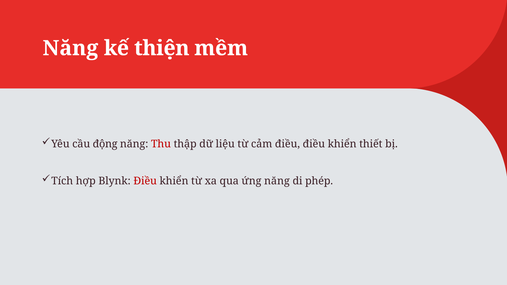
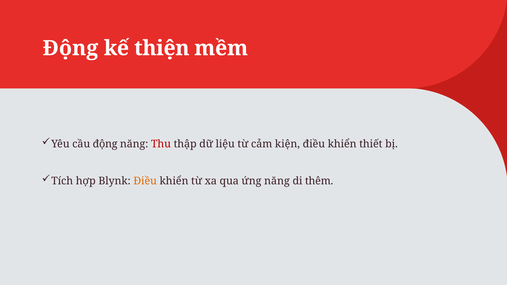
Năng at (70, 48): Năng -> Động
cảm điều: điều -> kiện
Điều at (145, 181) colour: red -> orange
phép: phép -> thêm
